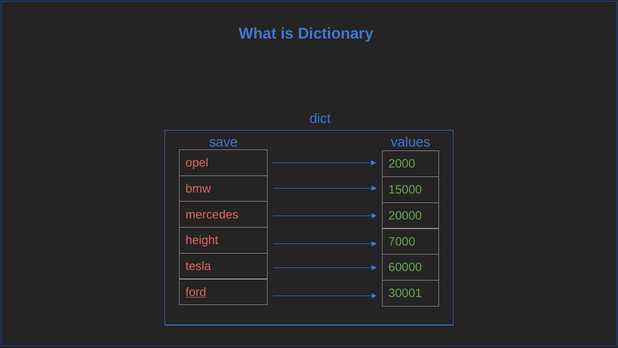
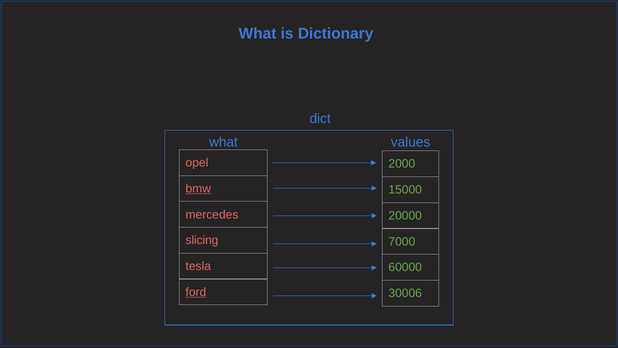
save at (223, 142): save -> what
bmw underline: none -> present
height: height -> slicing
30001: 30001 -> 30006
